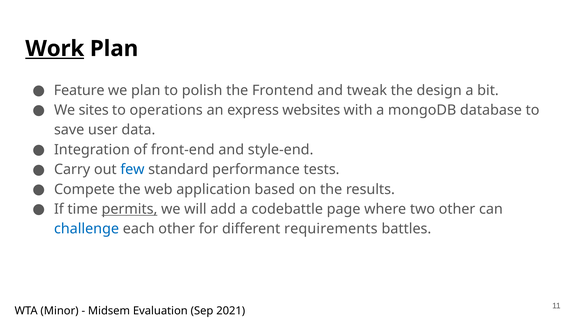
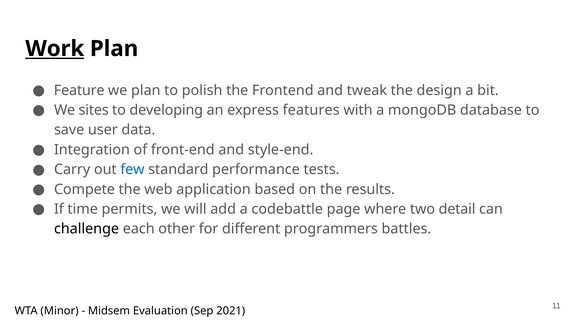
operations: operations -> developing
websites: websites -> features
permits underline: present -> none
two other: other -> detail
challenge colour: blue -> black
requirements: requirements -> programmers
